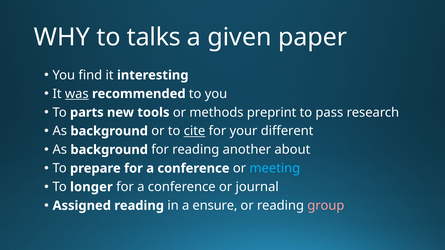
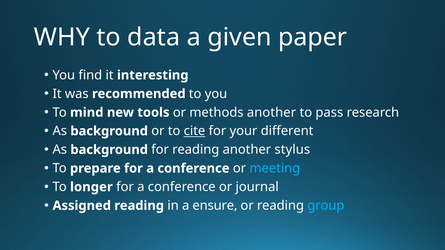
talks: talks -> data
was underline: present -> none
parts: parts -> mind
methods preprint: preprint -> another
about: about -> stylus
group colour: pink -> light blue
